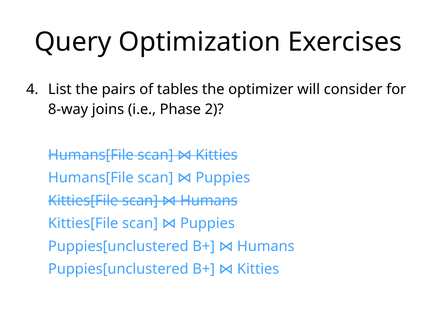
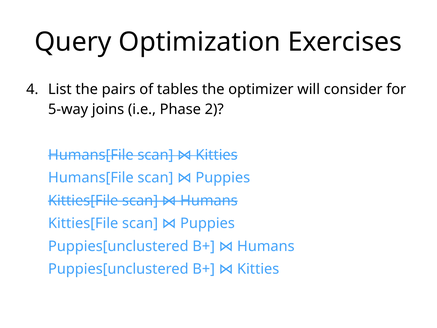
8-way: 8-way -> 5-way
